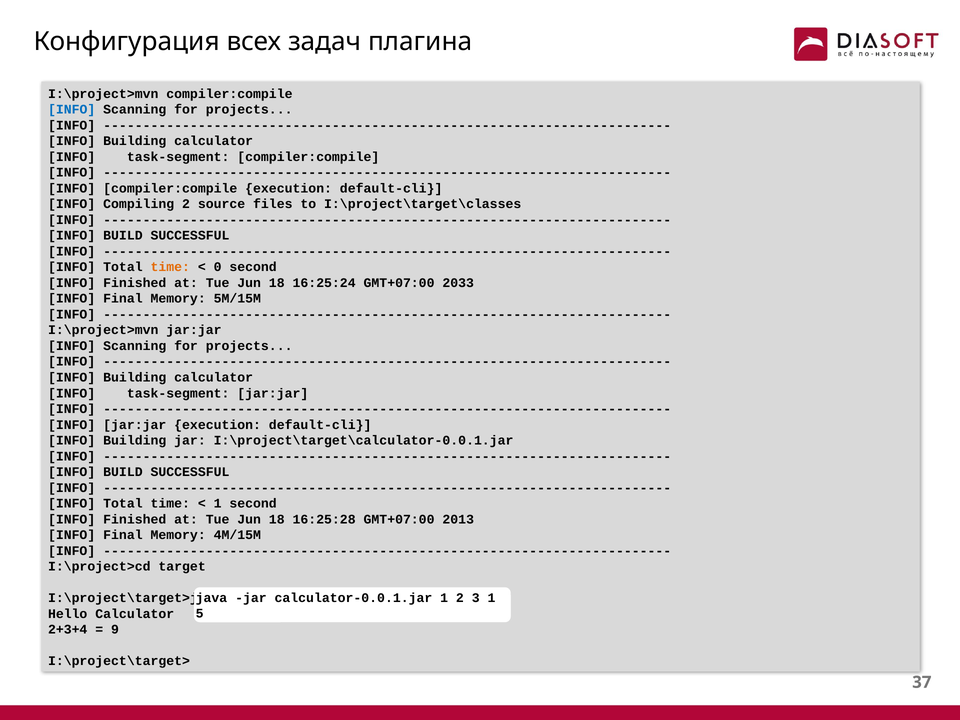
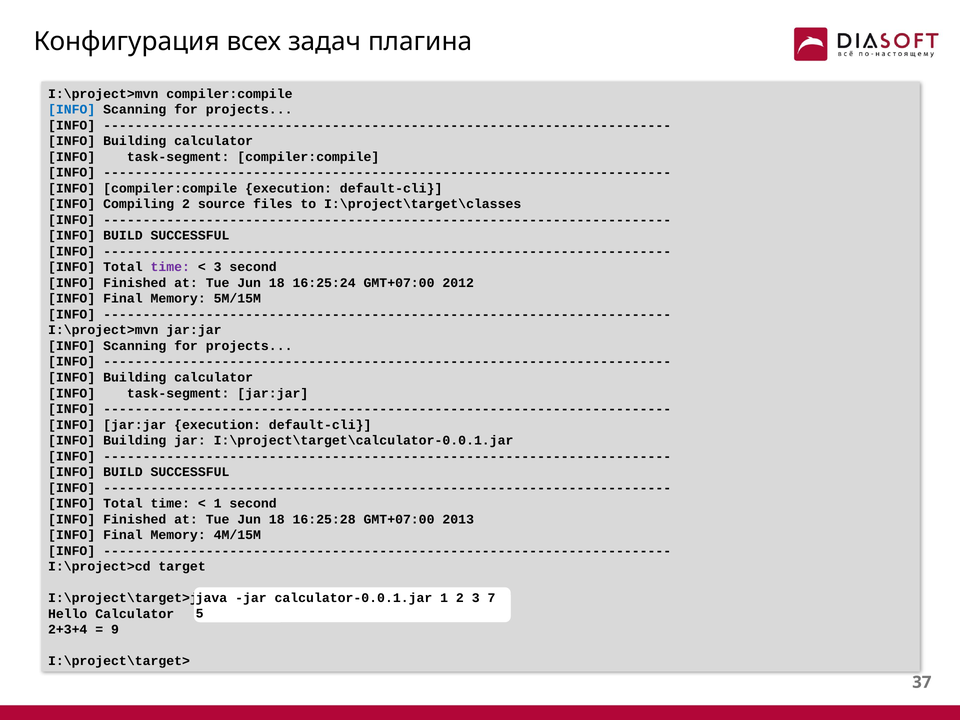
time at (170, 267) colour: orange -> purple
0 at (218, 267): 0 -> 3
2033: 2033 -> 2012
3 1: 1 -> 7
